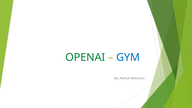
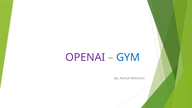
OPENAI colour: green -> purple
